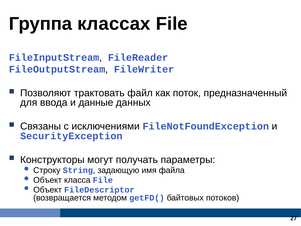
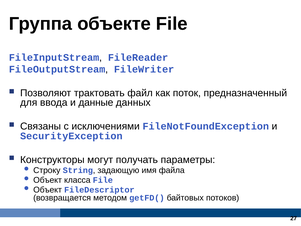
классах: классах -> объекте
